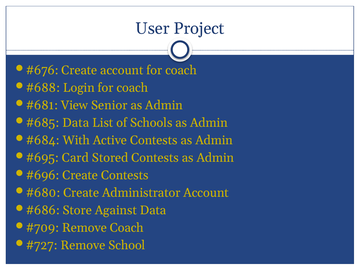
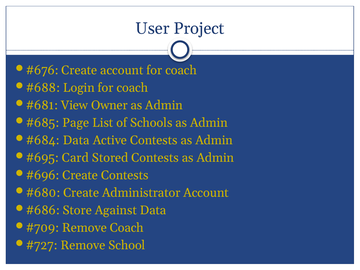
Senior: Senior -> Owner
Data at (76, 123): Data -> Page
With at (76, 140): With -> Data
